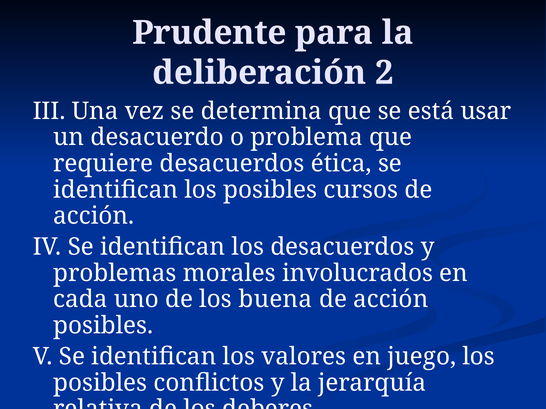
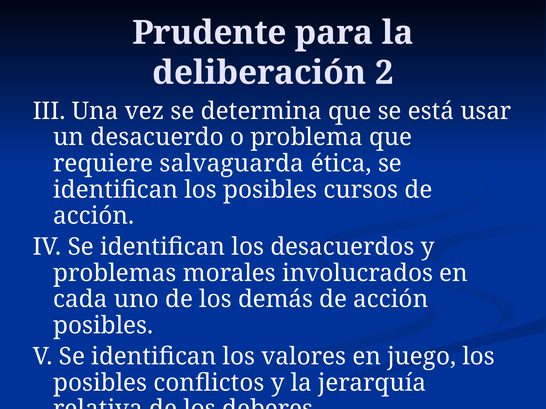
requiere desacuerdos: desacuerdos -> salvaguarda
buena: buena -> demás
